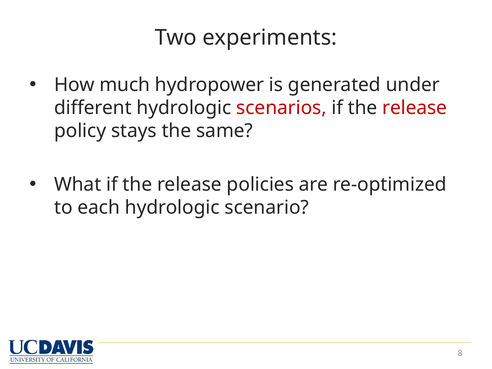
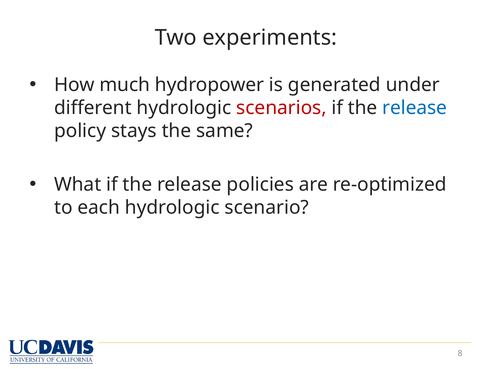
release at (415, 108) colour: red -> blue
